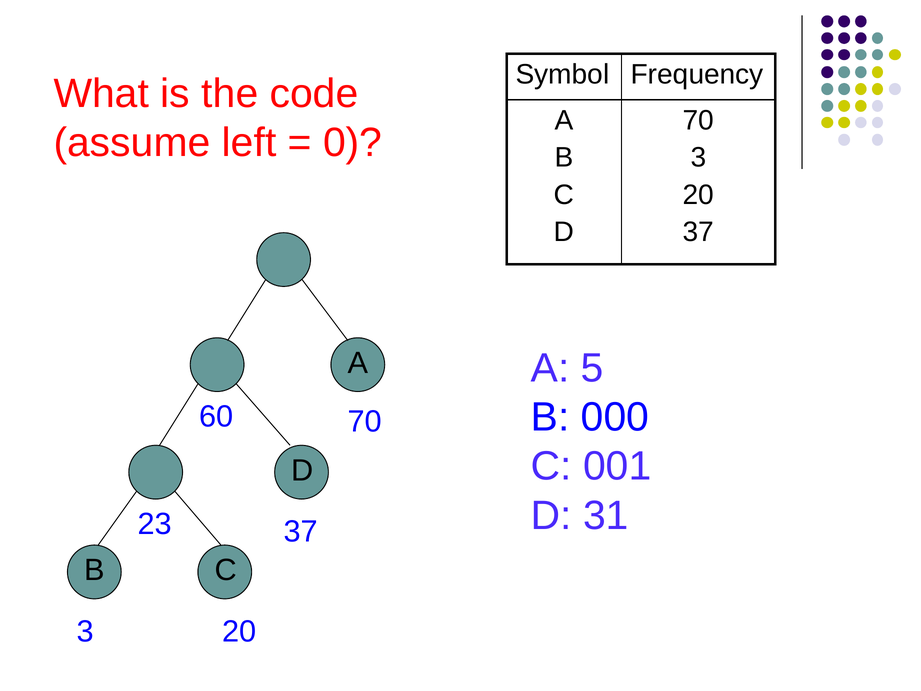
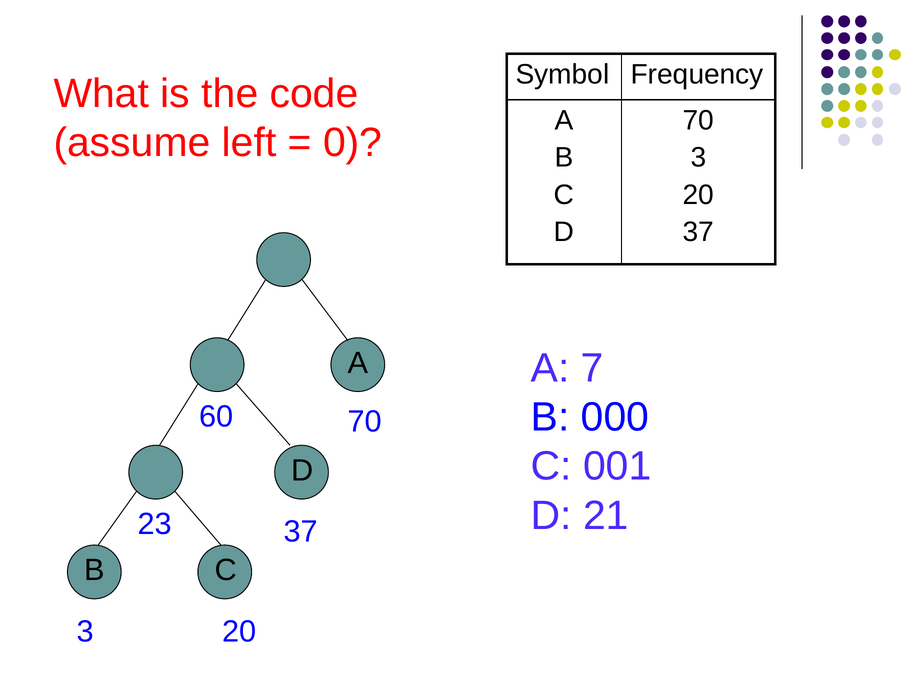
5: 5 -> 7
31: 31 -> 21
